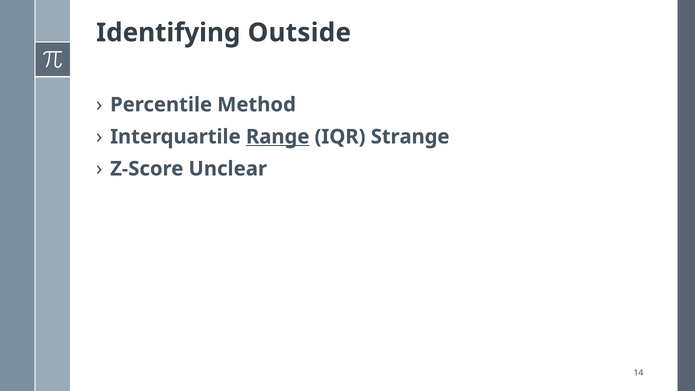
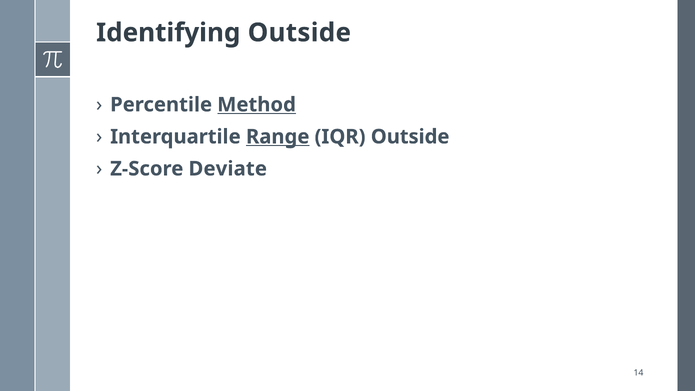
Method underline: none -> present
IQR Strange: Strange -> Outside
Unclear: Unclear -> Deviate
